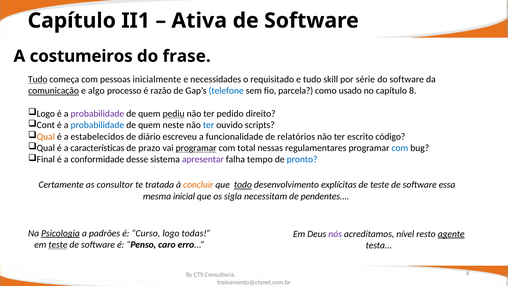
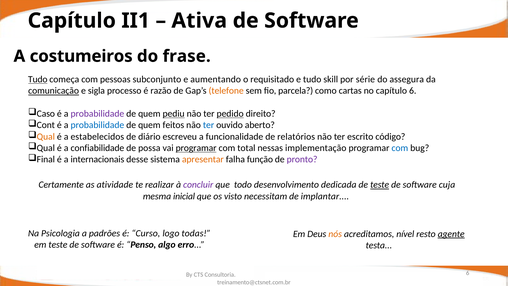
inicialmente: inicialmente -> subconjunto
necessidades: necessidades -> aumentando
do software: software -> assegura
algo: algo -> sigla
telefone colour: blue -> orange
usado: usado -> cartas
capítulo 8: 8 -> 6
Logo at (46, 114): Logo -> Caso
pedido underline: none -> present
neste: neste -> feitos
scripts: scripts -> aberto
características: características -> confiabilidade
prazo: prazo -> possa
regulamentares: regulamentares -> implementação
conformidade: conformidade -> internacionais
apresentar colour: purple -> orange
tempo: tempo -> função
pronto colour: blue -> purple
consultor: consultor -> atividade
tratada: tratada -> realizar
concluir colour: orange -> purple
todo underline: present -> none
explícitas: explícitas -> dedicada
teste at (380, 185) underline: none -> present
essa: essa -> cuja
sigla: sigla -> visto
pendentes: pendentes -> implantar
Psicologia underline: present -> none
nós colour: purple -> orange
teste at (58, 244) underline: present -> none
caro: caro -> algo
